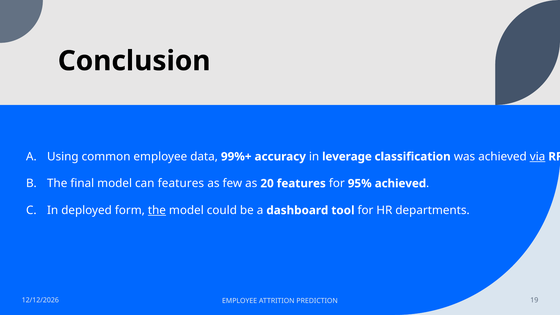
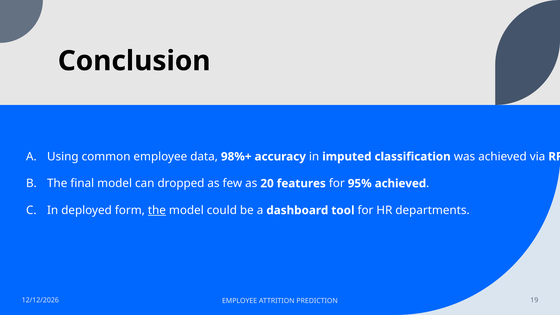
99%+: 99%+ -> 98%+
leverage: leverage -> imputed
via underline: present -> none
can features: features -> dropped
